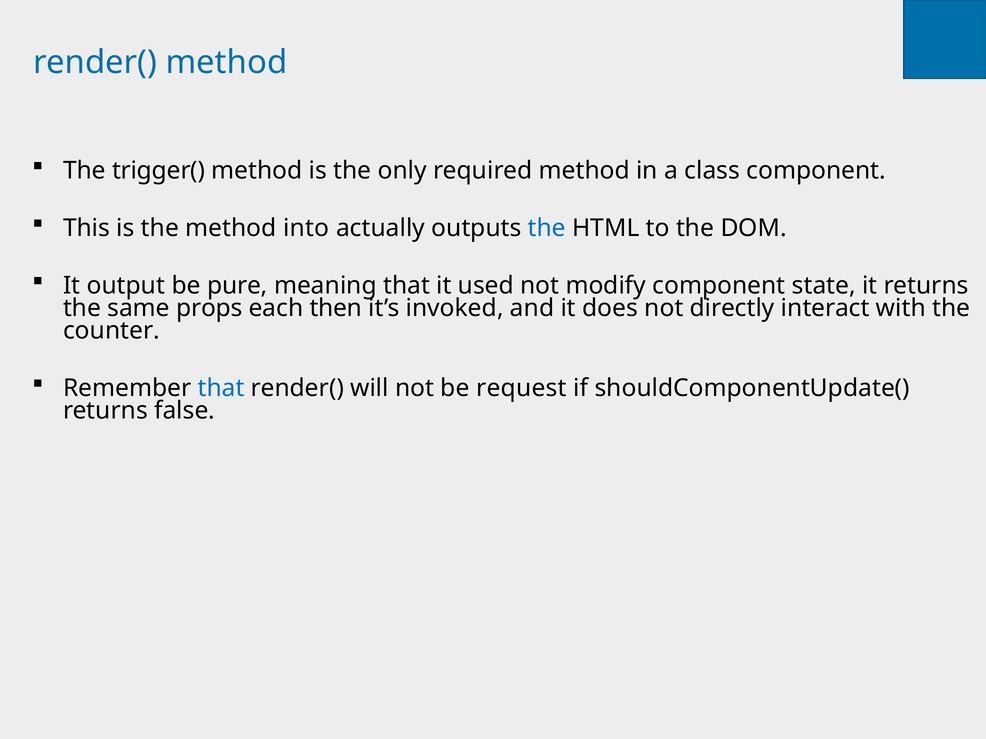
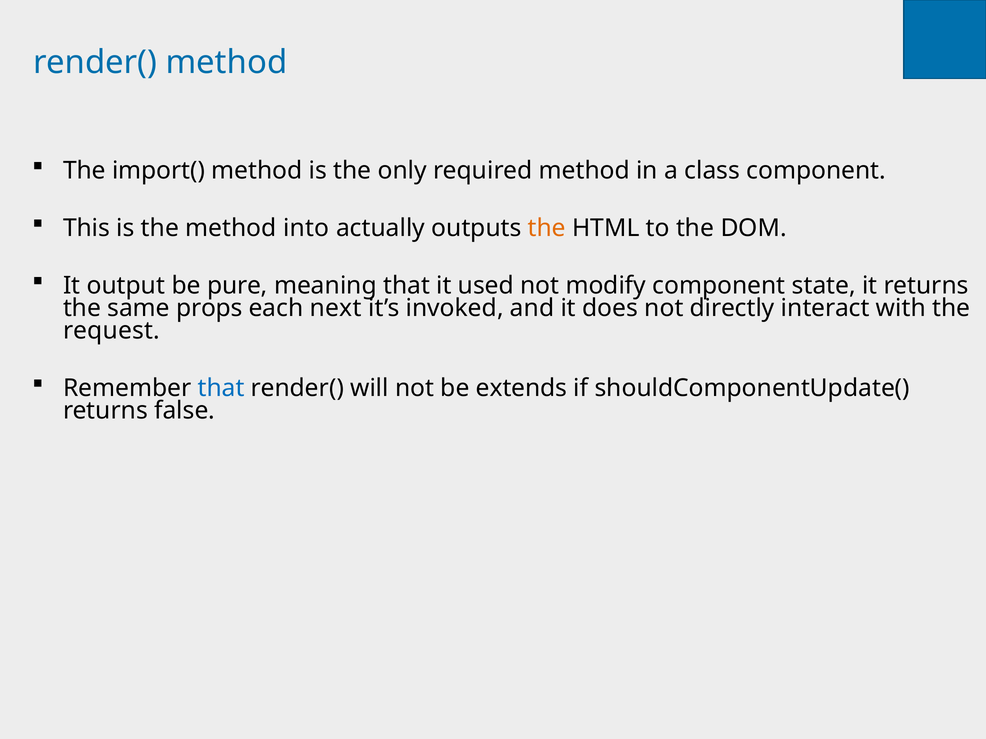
trigger(: trigger( -> import(
the at (547, 228) colour: blue -> orange
then: then -> next
counter: counter -> request
request: request -> extends
